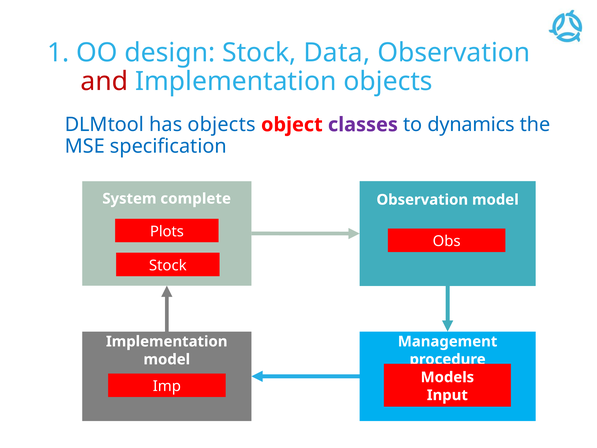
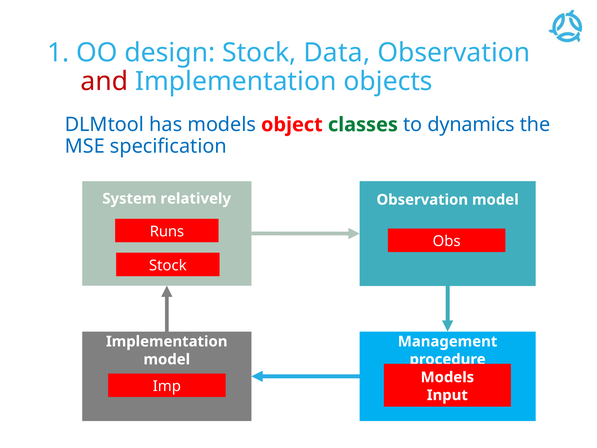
has objects: objects -> models
classes colour: purple -> green
complete: complete -> relatively
Plots: Plots -> Runs
